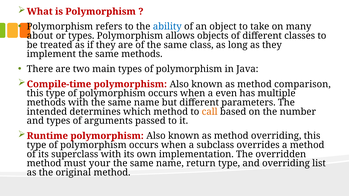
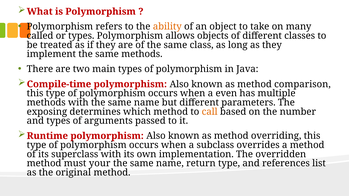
ability colour: blue -> orange
about: about -> called
intended: intended -> exposing
and overriding: overriding -> references
